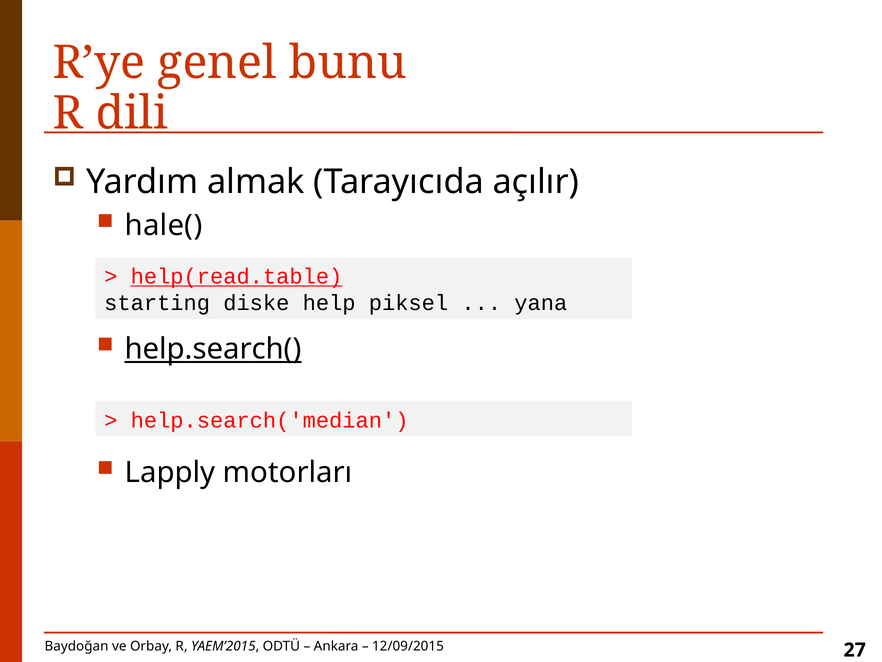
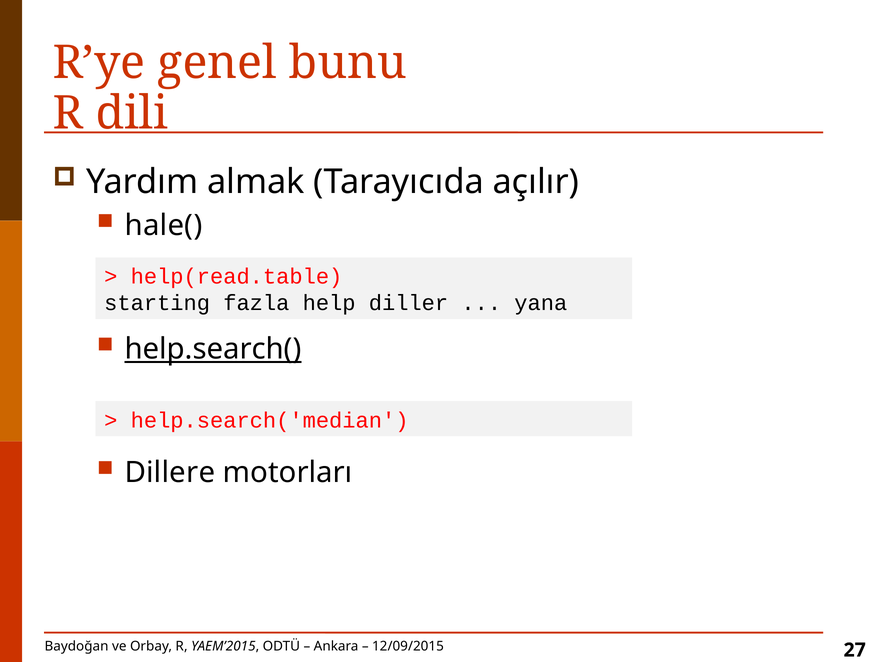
help(read.table underline: present -> none
diske: diske -> fazla
piksel: piksel -> diller
Lapply: Lapply -> Dillere
